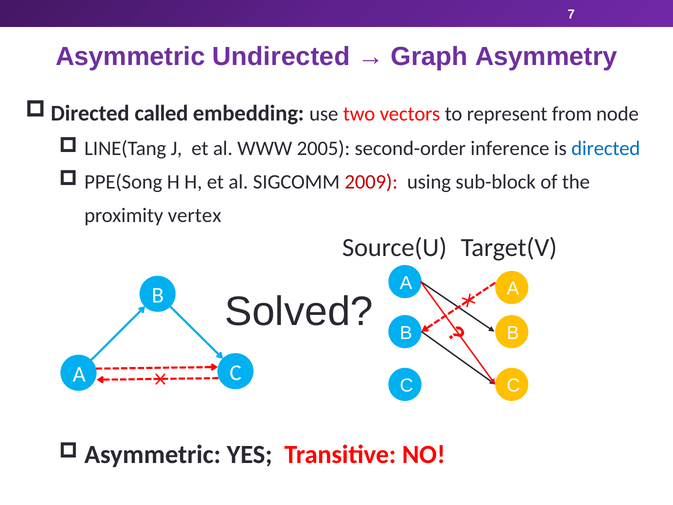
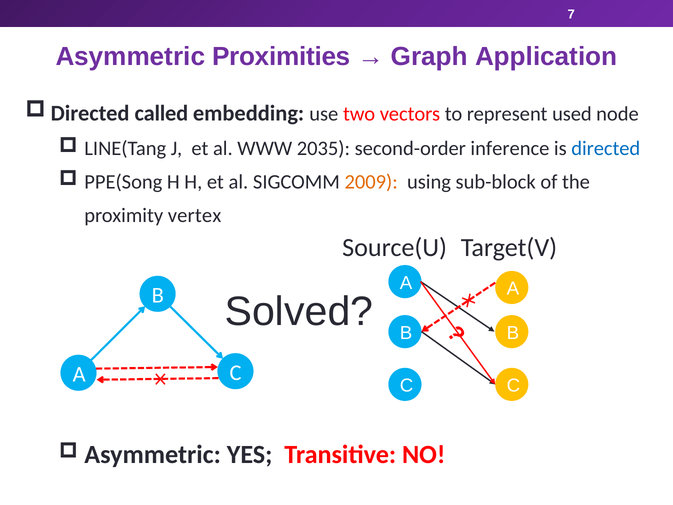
Undirected: Undirected -> Proximities
Asymmetry: Asymmetry -> Application
from: from -> used
2005: 2005 -> 2035
2009 colour: red -> orange
